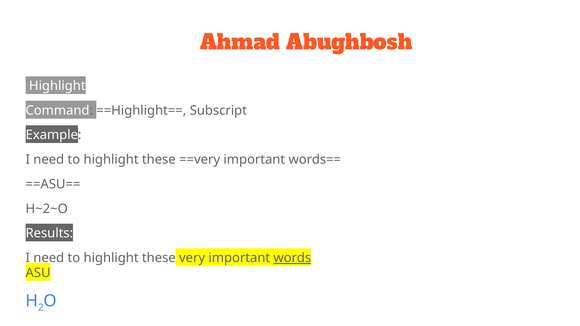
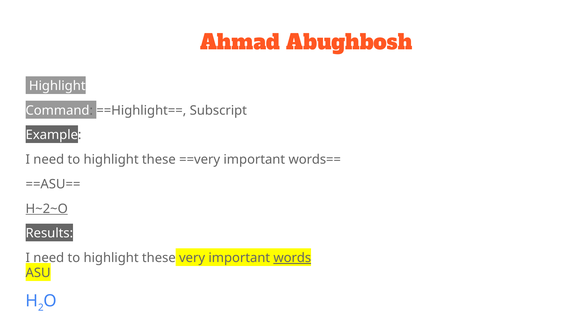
H~2~O underline: none -> present
